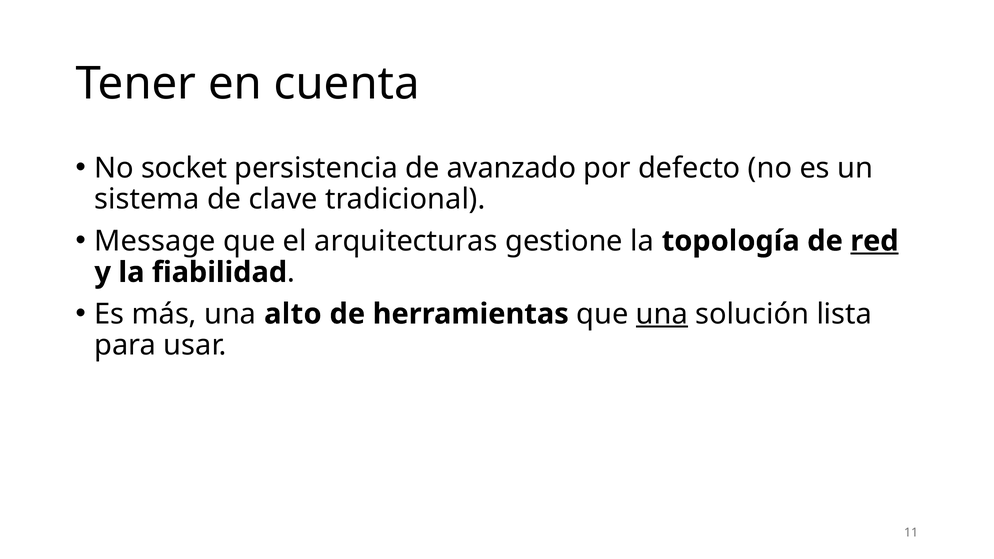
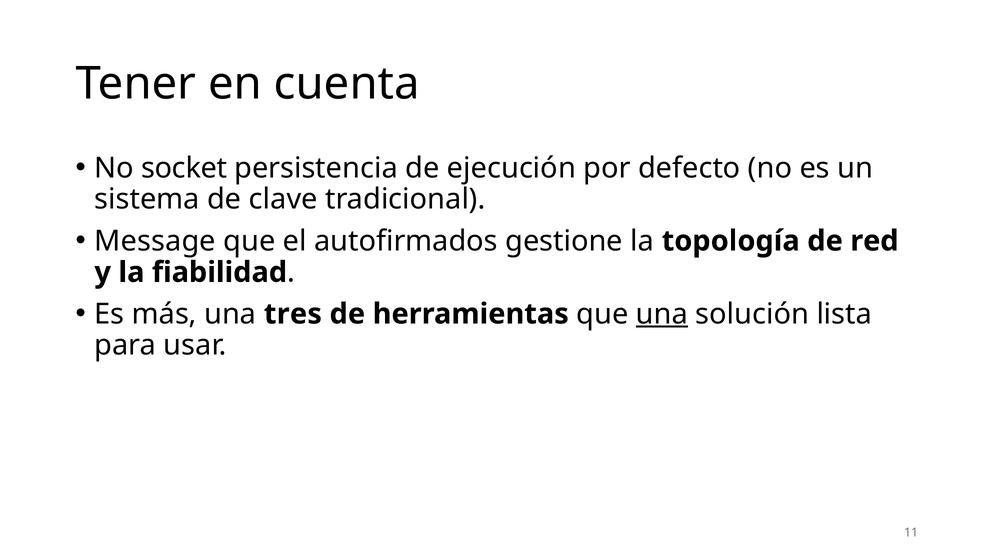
avanzado: avanzado -> ejecución
arquitecturas: arquitecturas -> autofirmados
red underline: present -> none
alto: alto -> tres
